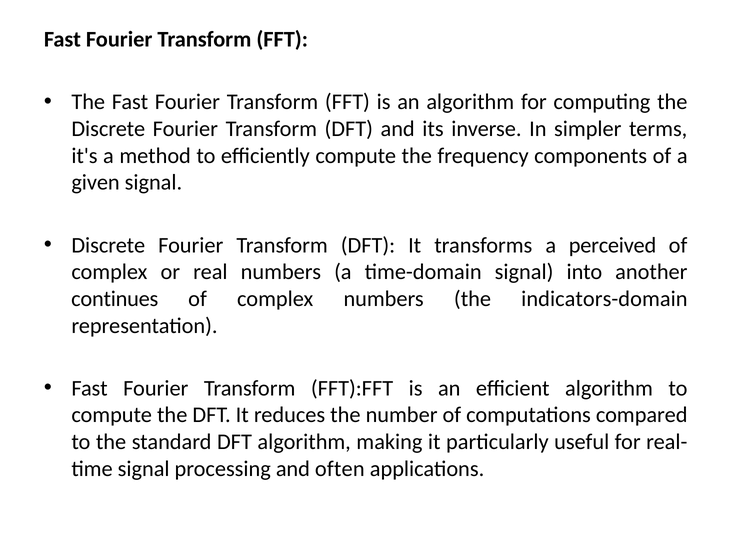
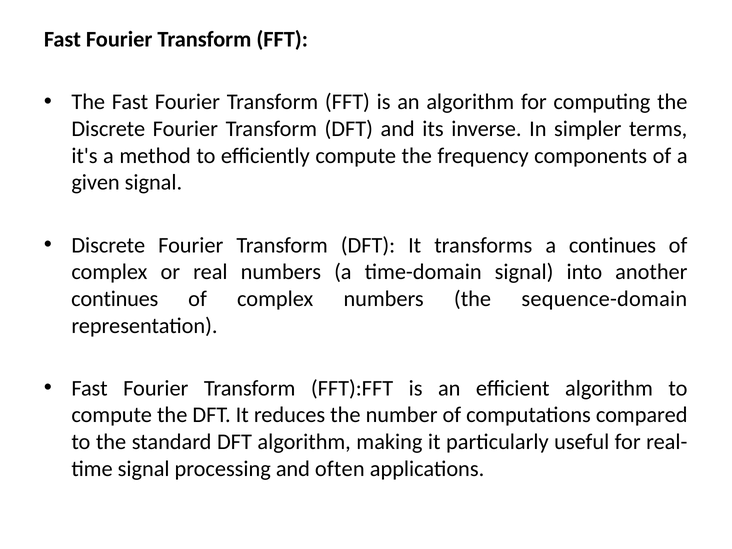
a perceived: perceived -> continues
indicators-domain: indicators-domain -> sequence-domain
